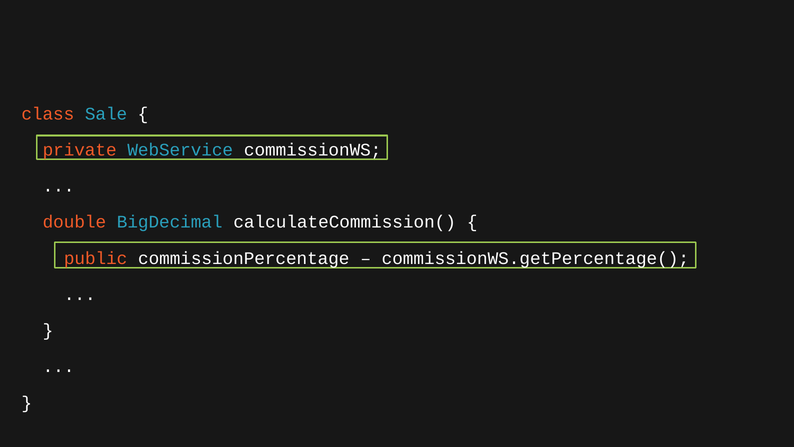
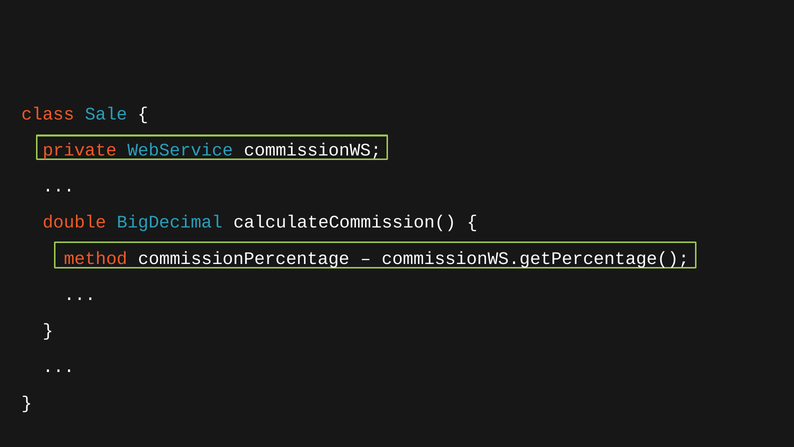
public: public -> method
